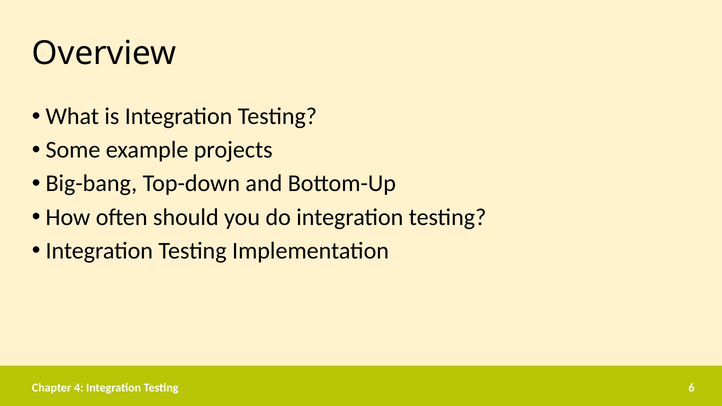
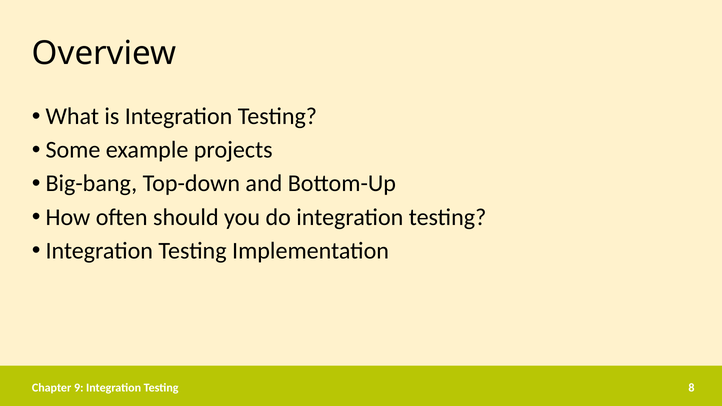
4: 4 -> 9
6: 6 -> 8
